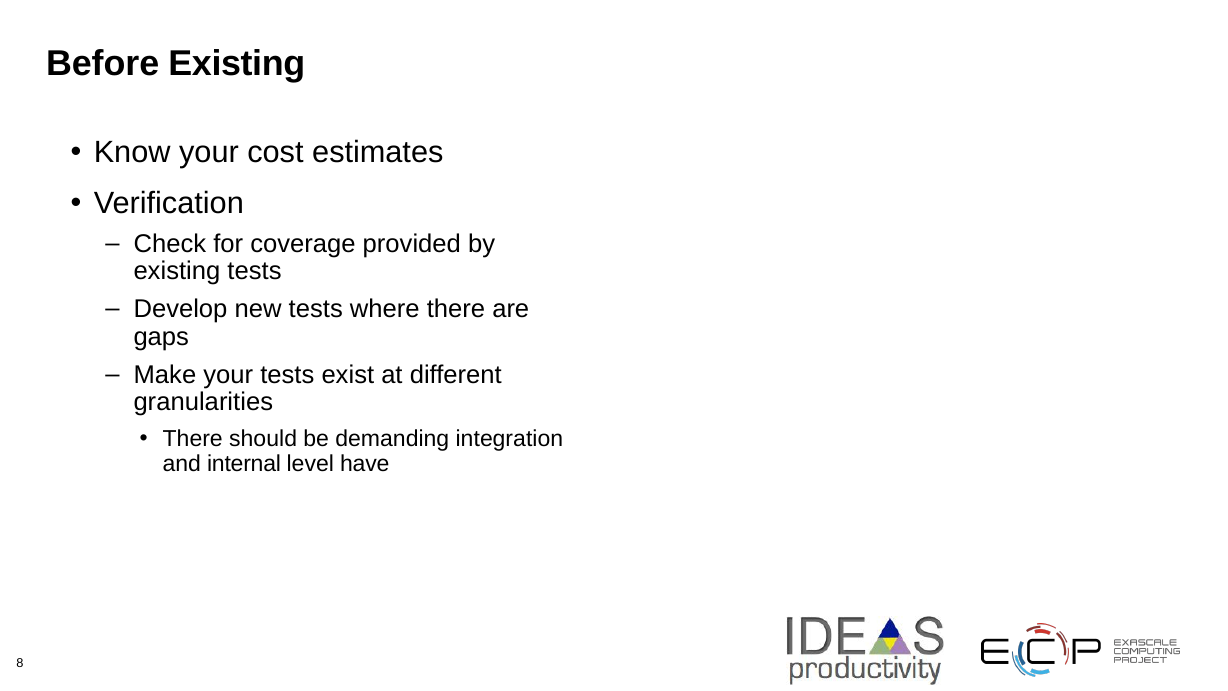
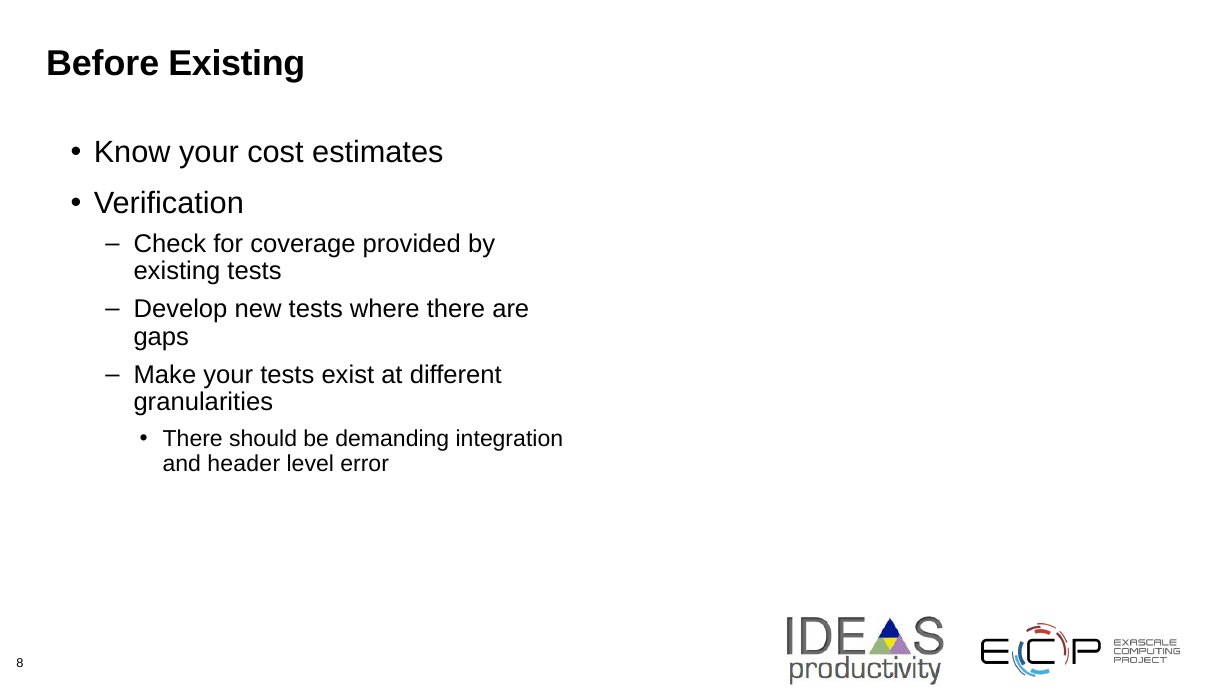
internal: internal -> header
have: have -> error
